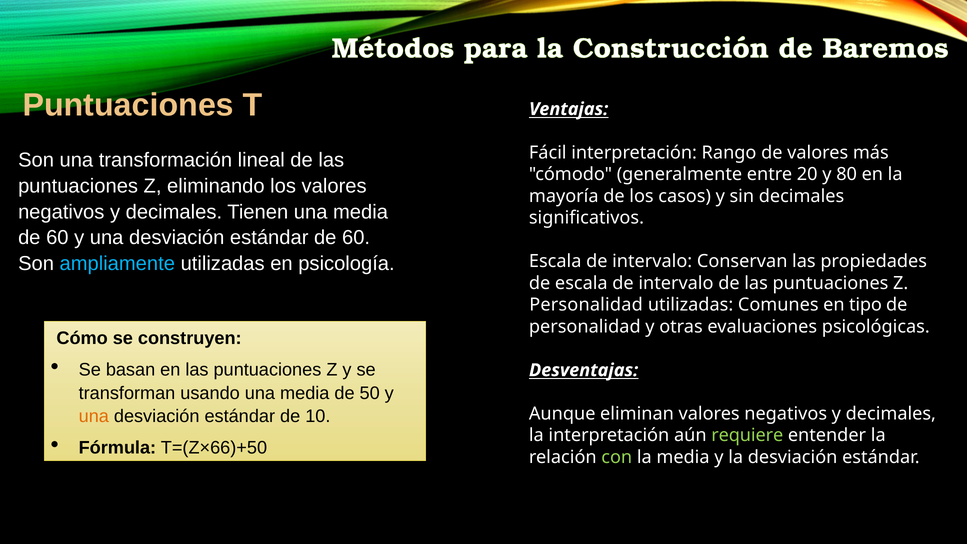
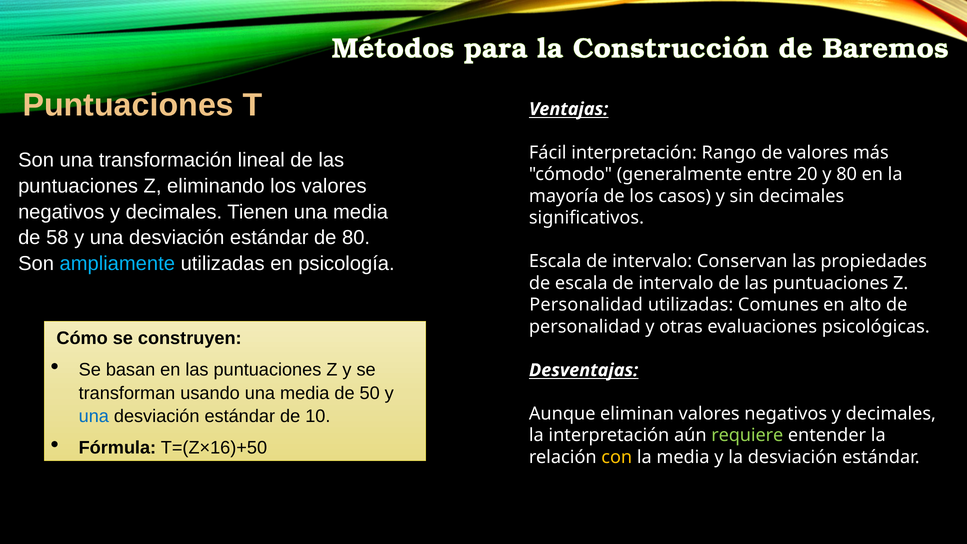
60 at (57, 238): 60 -> 58
estándar de 60: 60 -> 80
tipo: tipo -> alto
una at (94, 416) colour: orange -> blue
T=(Z×66)+50: T=(Z×66)+50 -> T=(Z×16)+50
con colour: light green -> yellow
